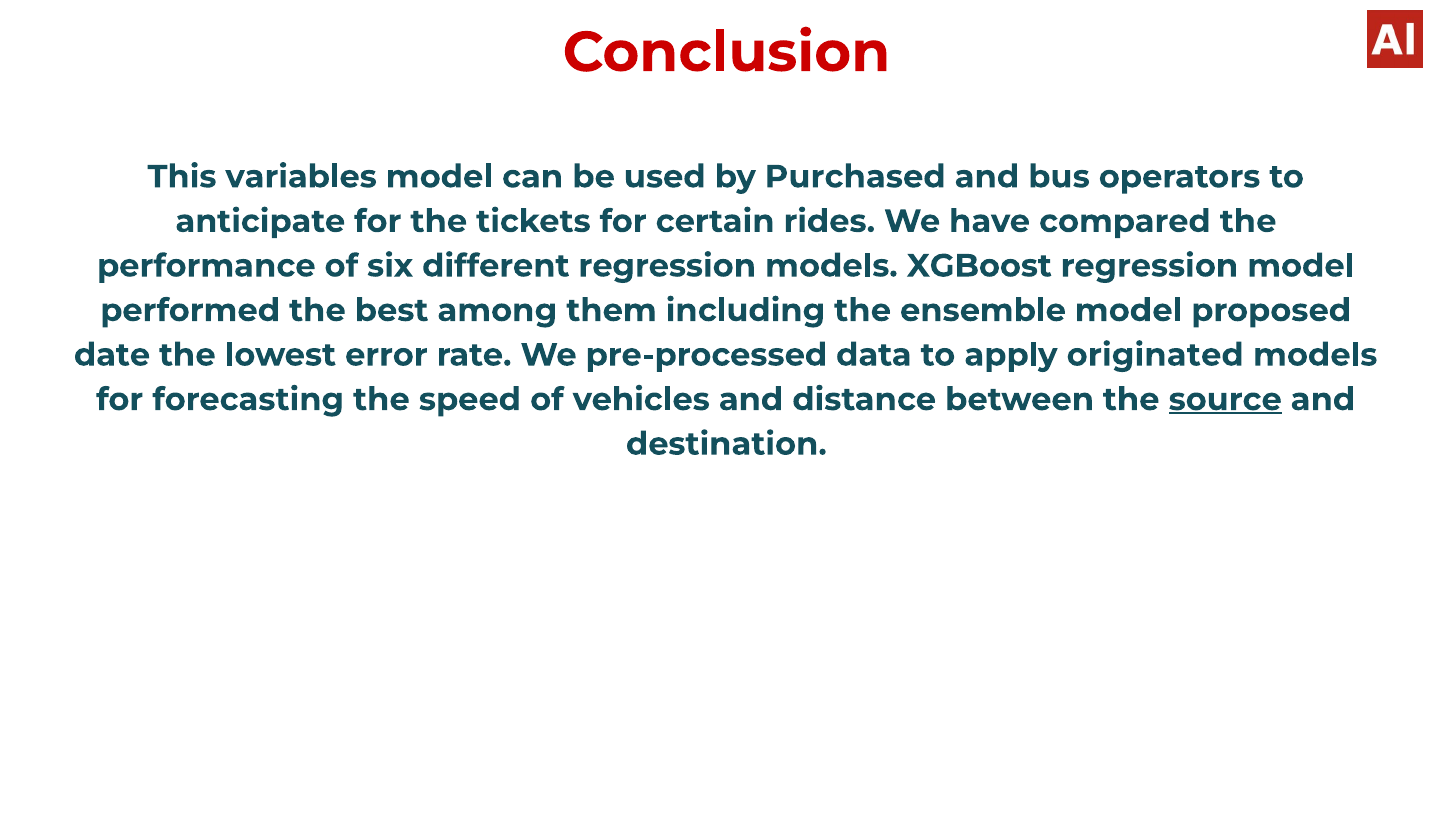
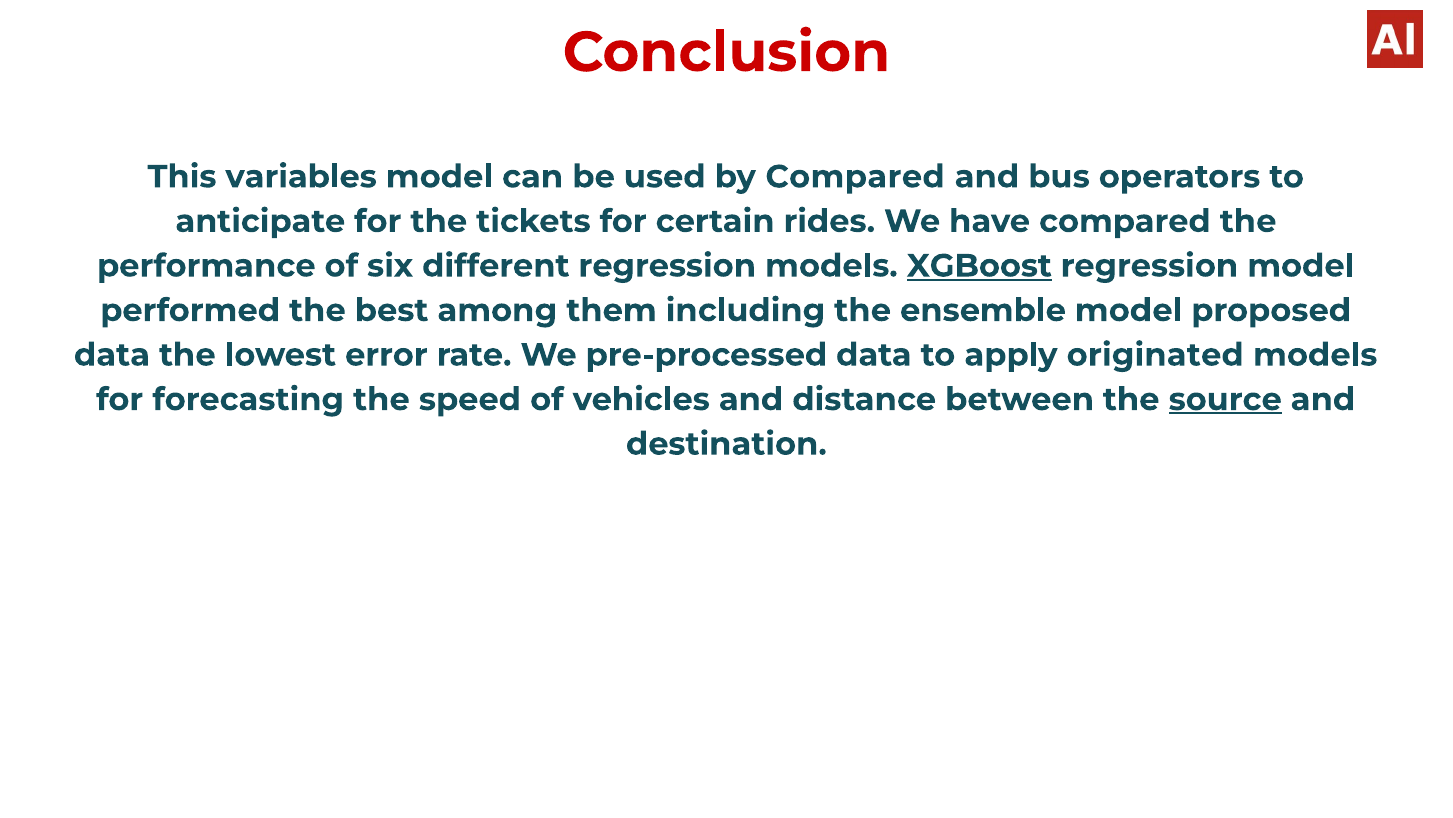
by Purchased: Purchased -> Compared
XGBoost underline: none -> present
date at (112, 355): date -> data
